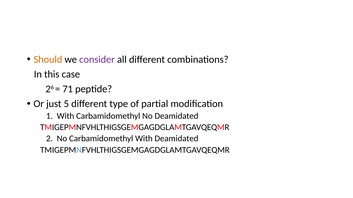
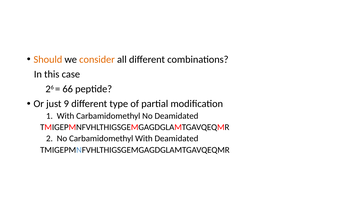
consider colour: purple -> orange
71: 71 -> 66
5: 5 -> 9
